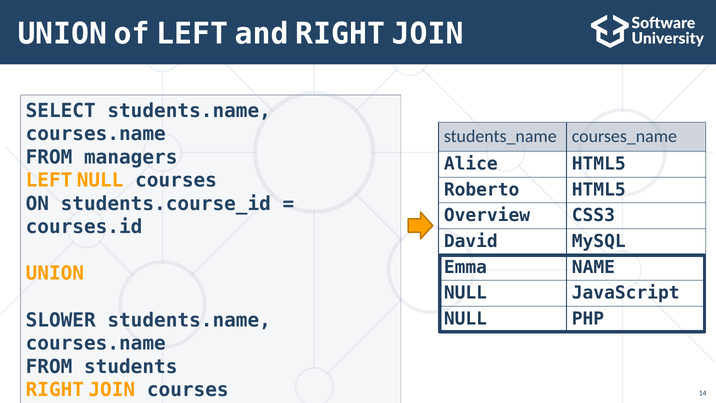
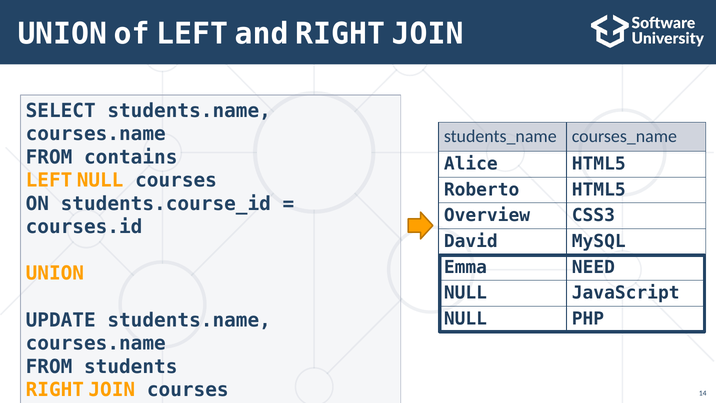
managers: managers -> contains
NAME: NAME -> NEED
SLOWER: SLOWER -> UPDATE
